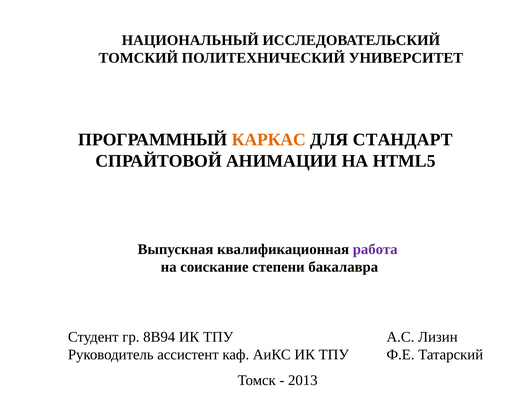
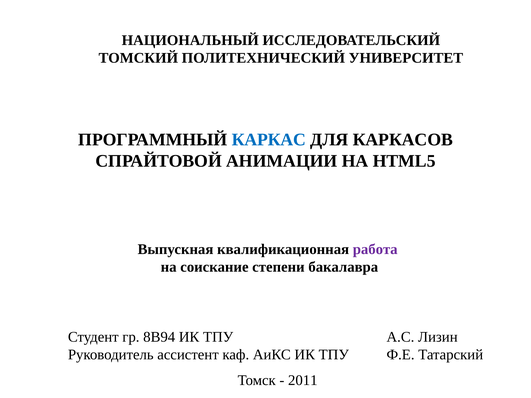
КАРКАС colour: orange -> blue
СТАНДАРТ: СТАНДАРТ -> КАРКАСОВ
2013: 2013 -> 2011
